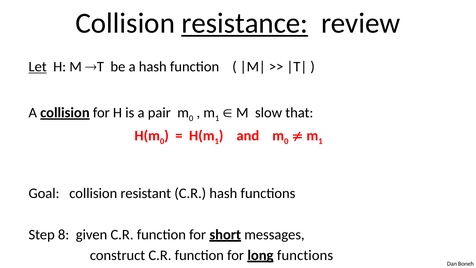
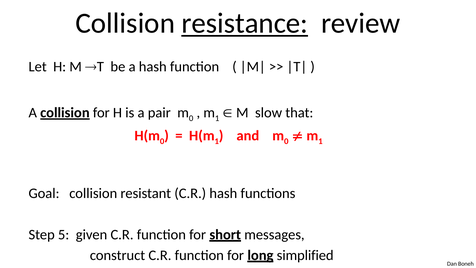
Let underline: present -> none
8: 8 -> 5
long functions: functions -> simplified
